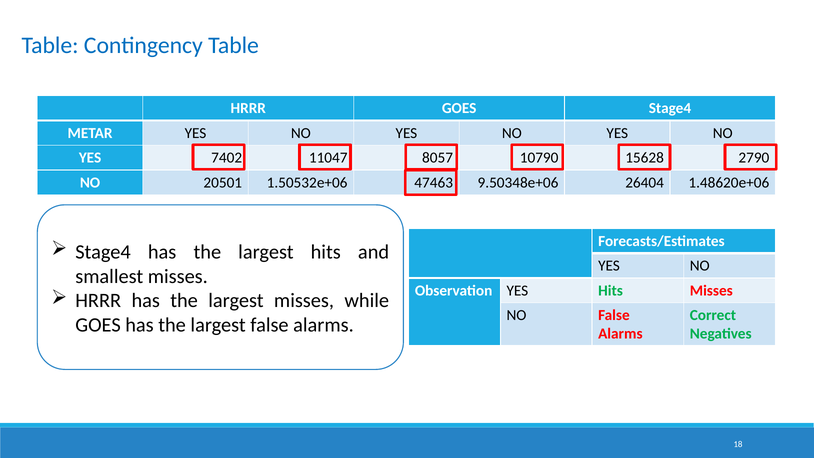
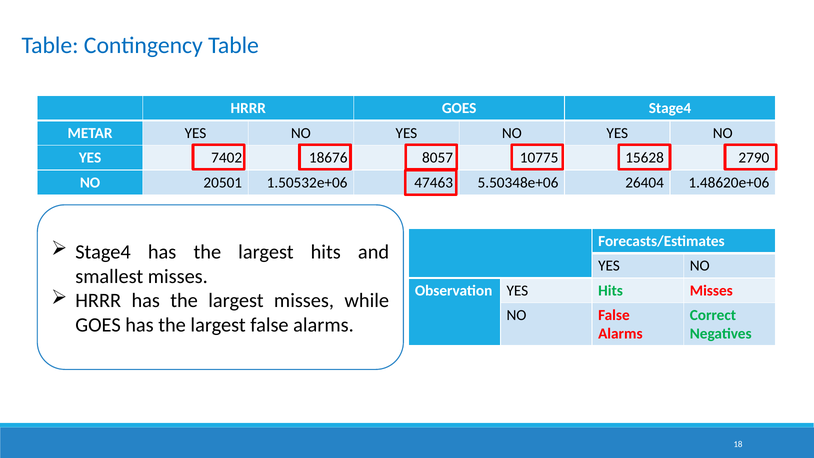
11047: 11047 -> 18676
10790: 10790 -> 10775
9.50348e+06: 9.50348e+06 -> 5.50348e+06
